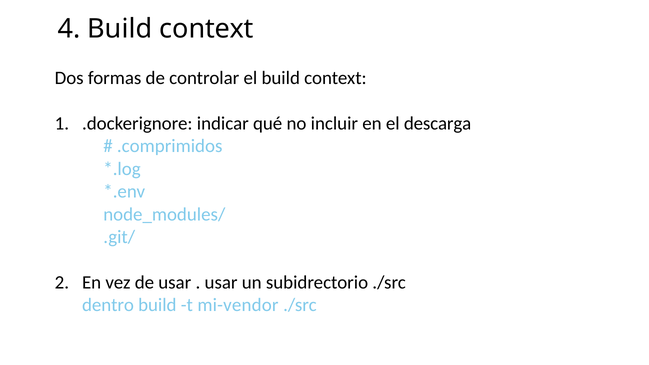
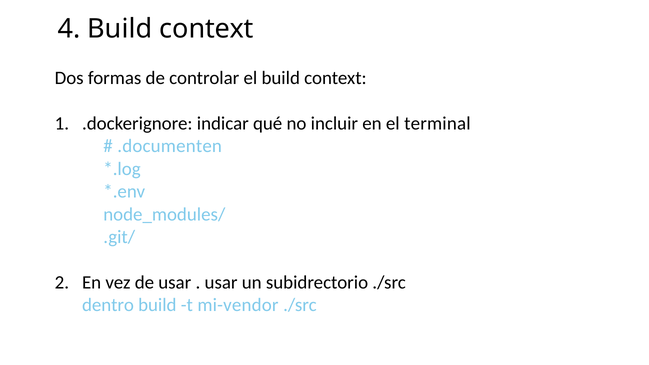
descarga: descarga -> terminal
.comprimidos: .comprimidos -> .documenten
